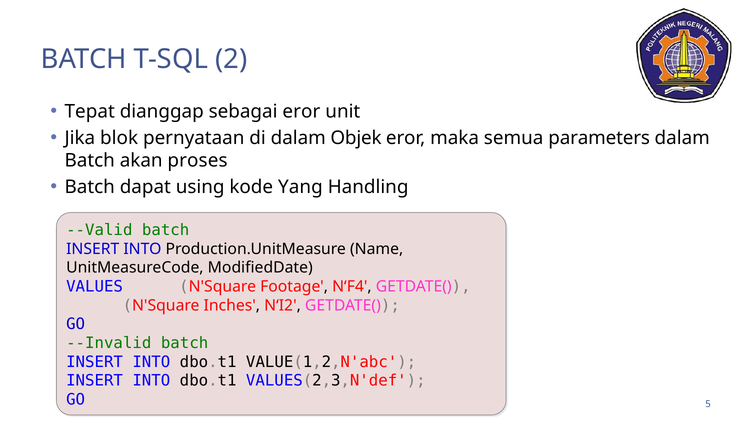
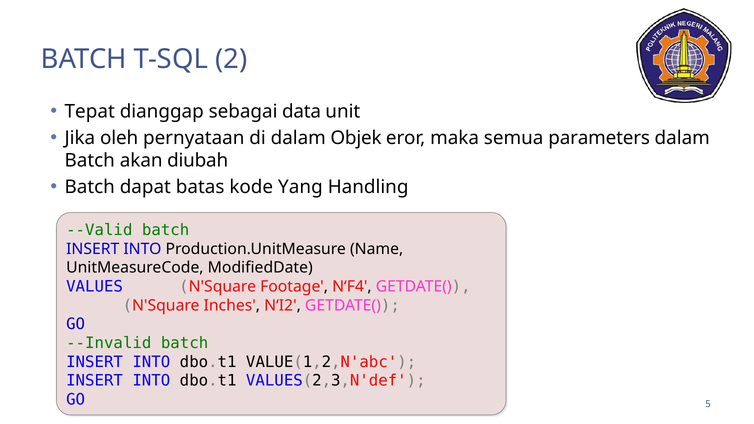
sebagai eror: eror -> data
blok: blok -> oleh
proses: proses -> diubah
using: using -> batas
